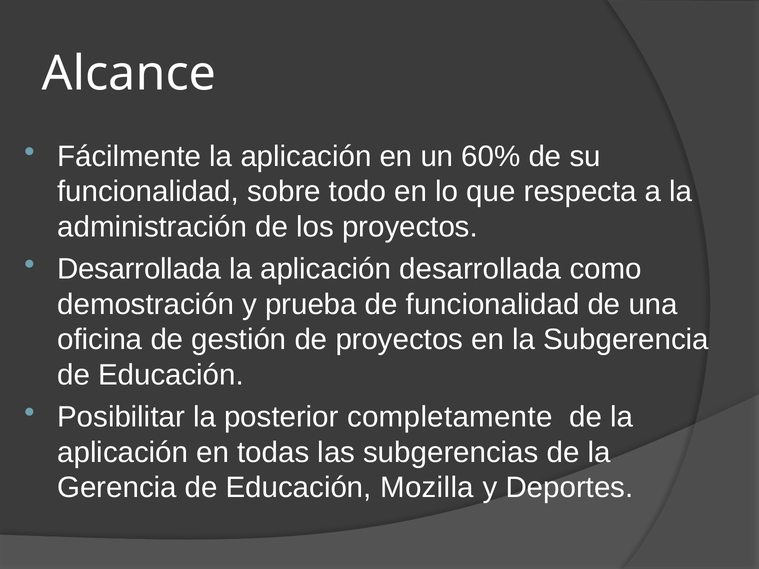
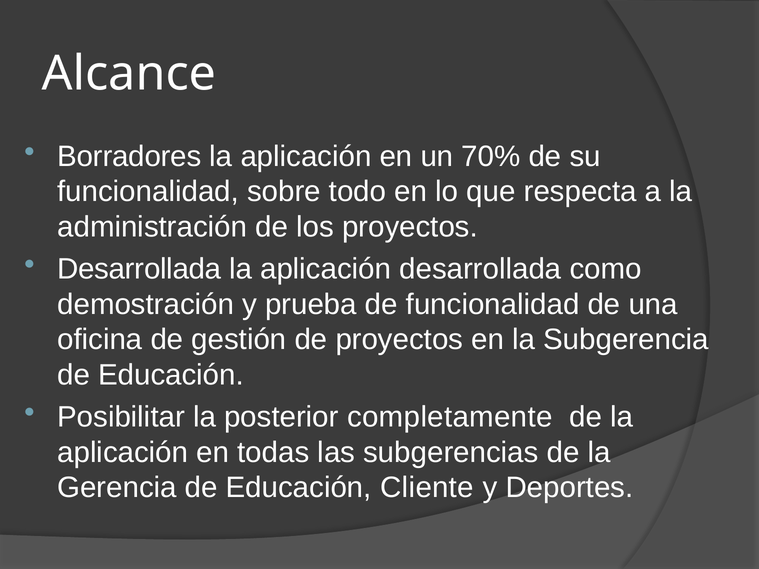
Fácilmente: Fácilmente -> Borradores
60%: 60% -> 70%
Mozilla: Mozilla -> Cliente
